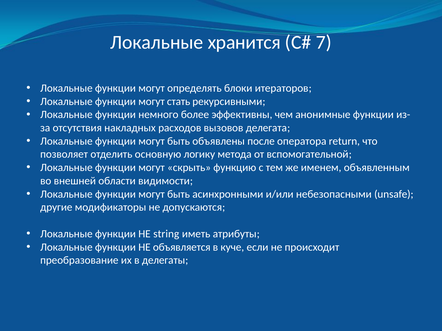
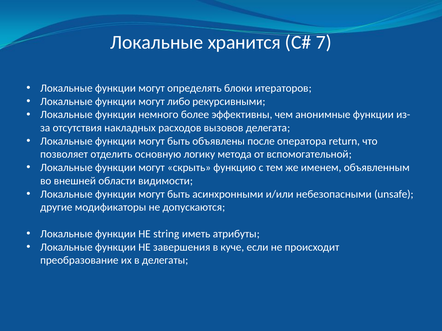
стать: стать -> либо
объявляется: объявляется -> завершения
